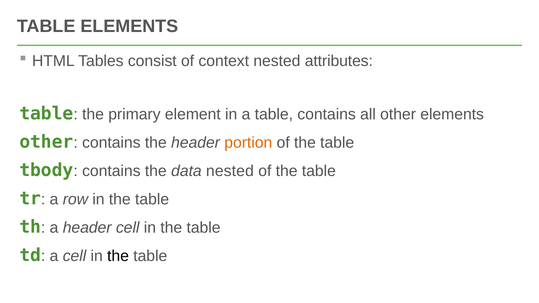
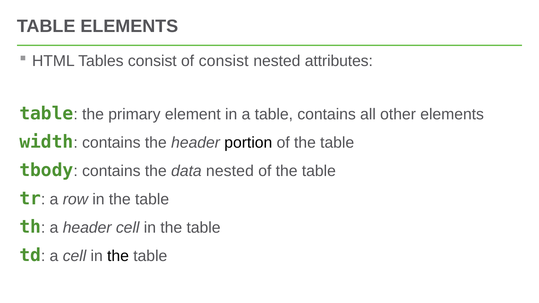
of context: context -> consist
other at (46, 142): other -> width
portion colour: orange -> black
